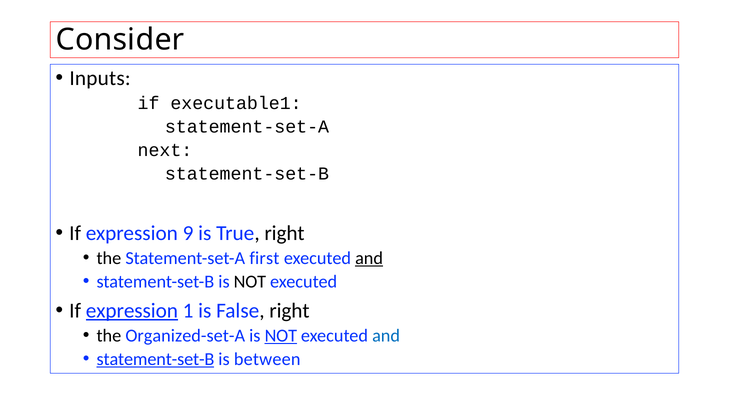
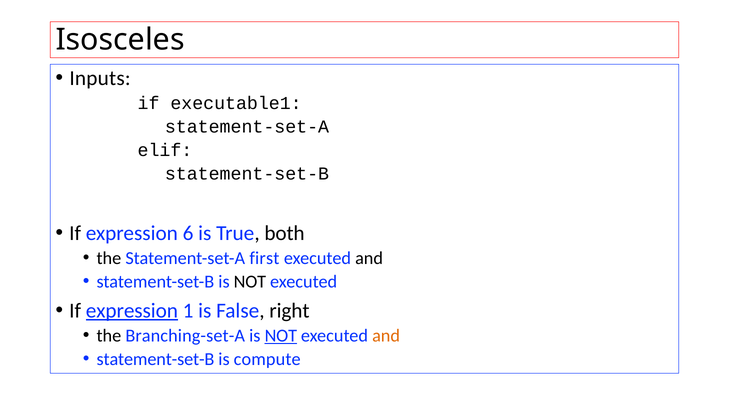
Consider: Consider -> Isosceles
next: next -> elif
9: 9 -> 6
True right: right -> both
and at (369, 258) underline: present -> none
Organized-set-A: Organized-set-A -> Branching-set-A
and at (386, 336) colour: blue -> orange
statement-set-B at (155, 359) underline: present -> none
between: between -> compute
